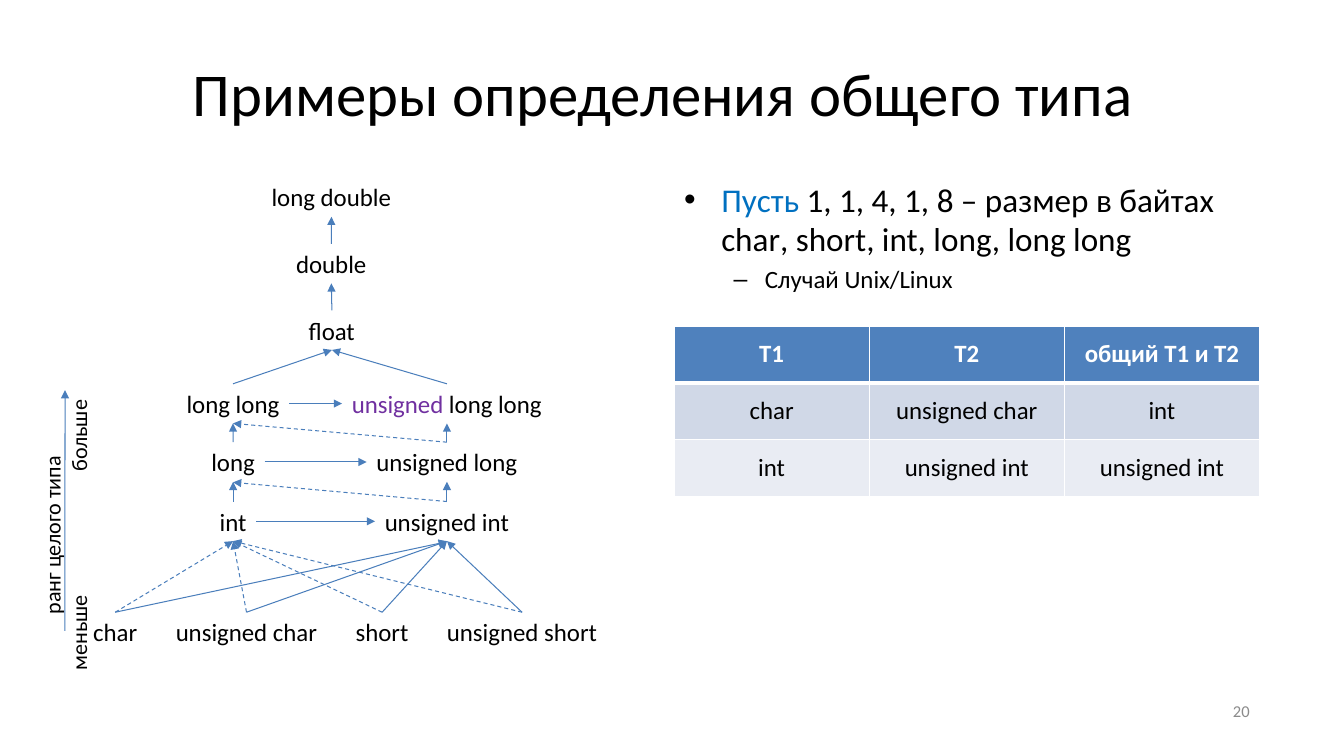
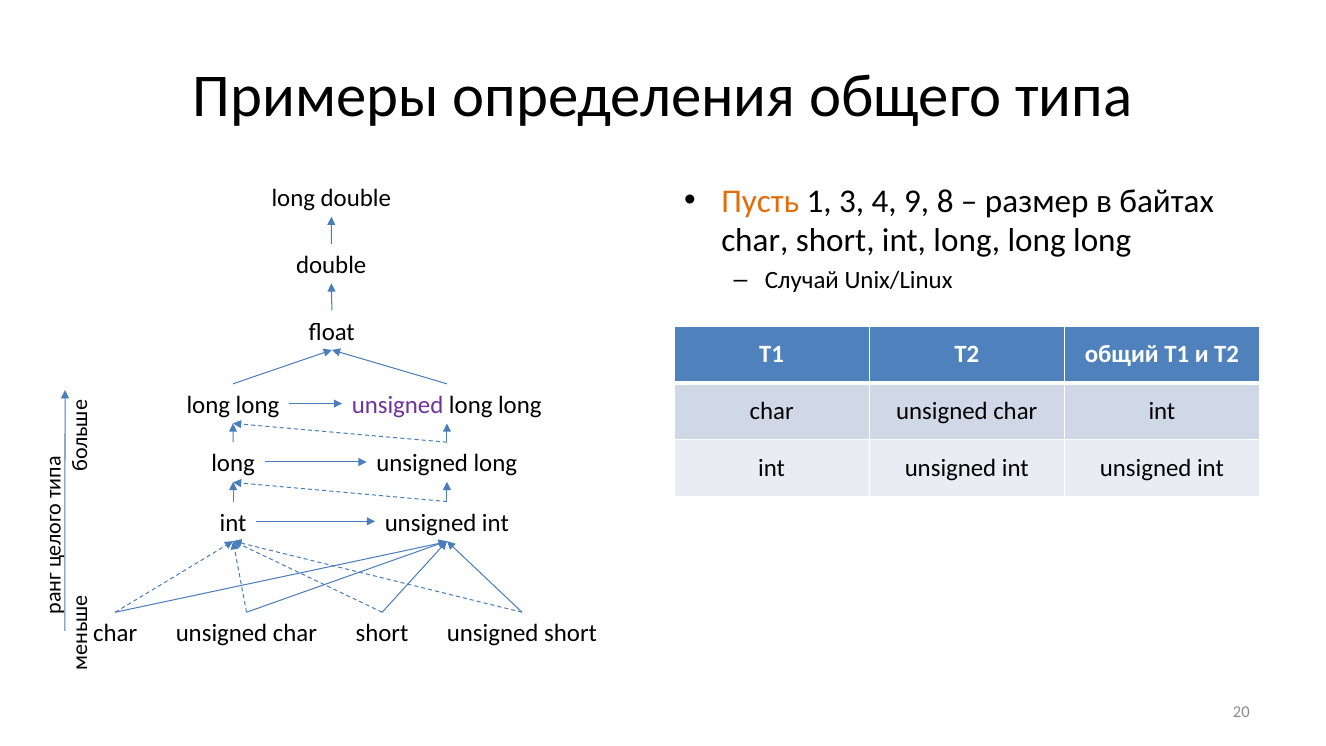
Пусть colour: blue -> orange
1 1: 1 -> 3
4 1: 1 -> 9
